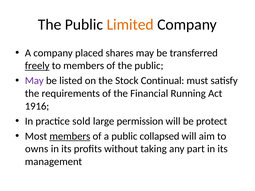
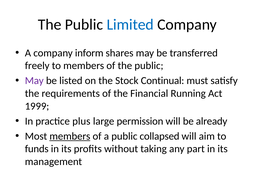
Limited colour: orange -> blue
placed: placed -> inform
freely underline: present -> none
1916: 1916 -> 1999
sold: sold -> plus
protect: protect -> already
owns: owns -> funds
